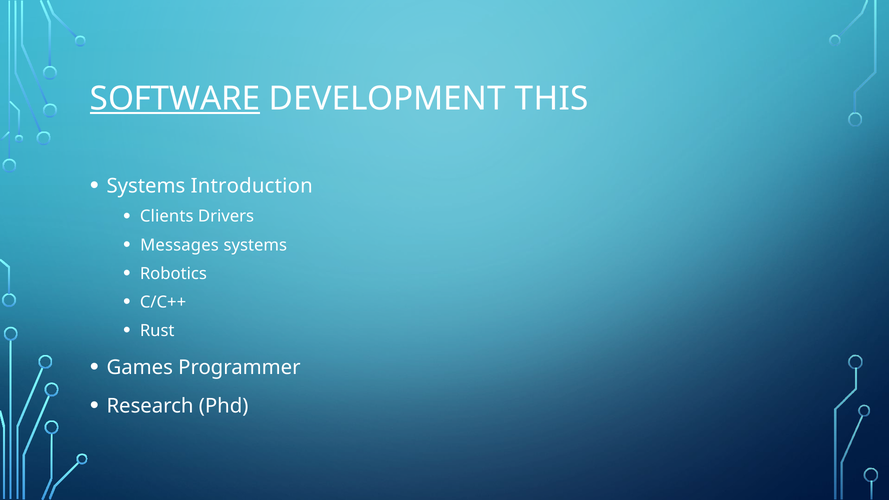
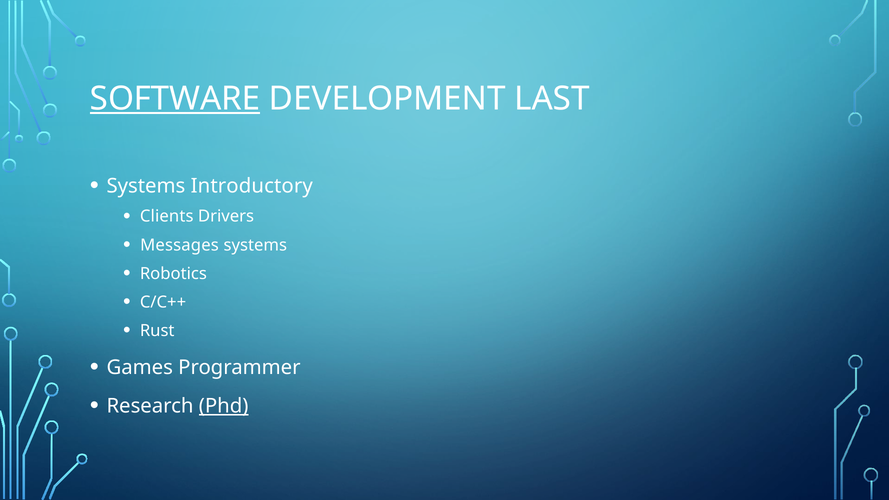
THIS: THIS -> LAST
Introduction: Introduction -> Introductory
Phd underline: none -> present
